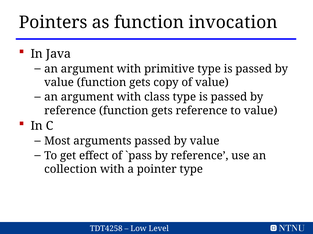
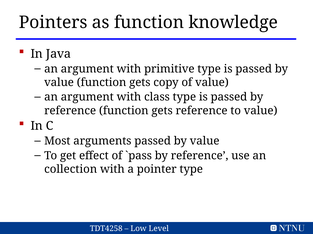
invocation: invocation -> knowledge
